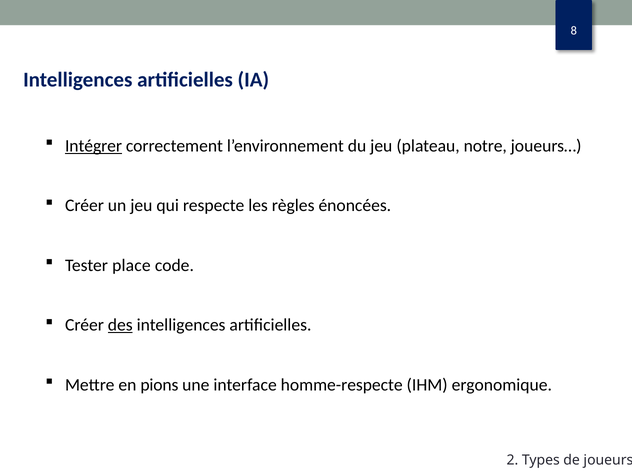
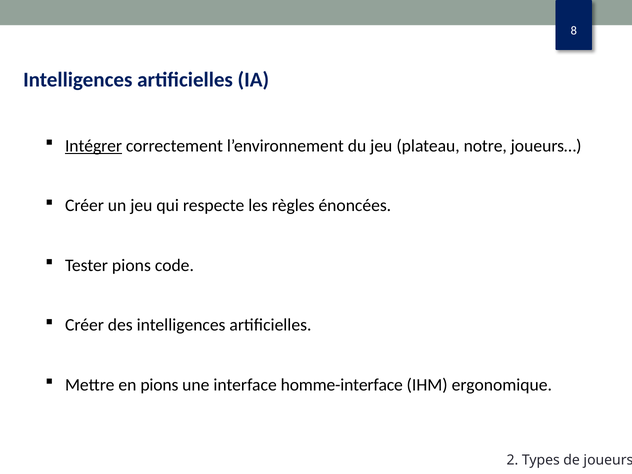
Tester place: place -> pions
des underline: present -> none
homme-respecte: homme-respecte -> homme-interface
